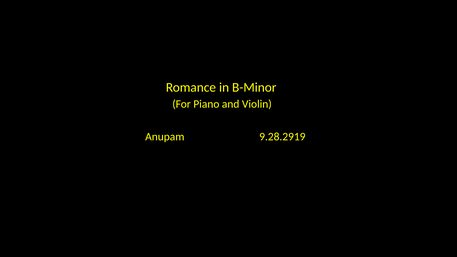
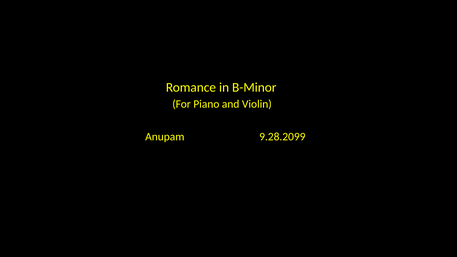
9.28.2919: 9.28.2919 -> 9.28.2099
